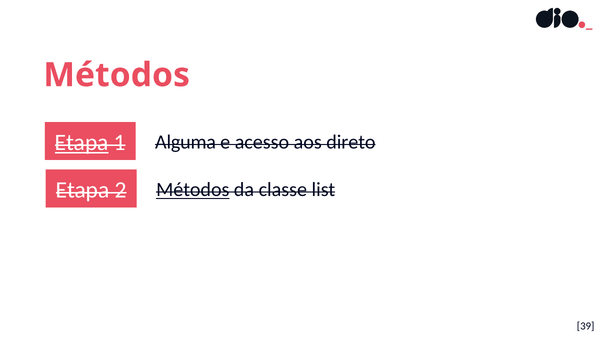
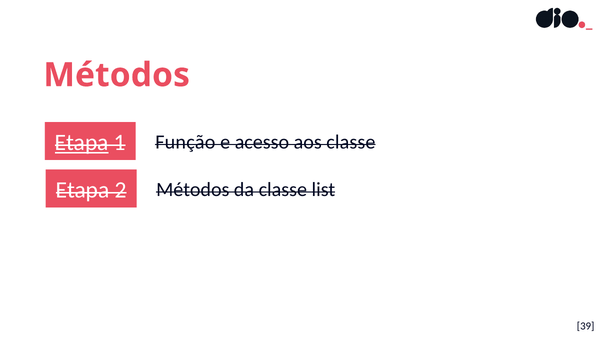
Alguma: Alguma -> Função
aos direto: direto -> classe
Métodos at (193, 190) underline: present -> none
